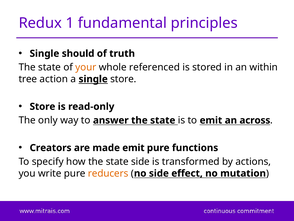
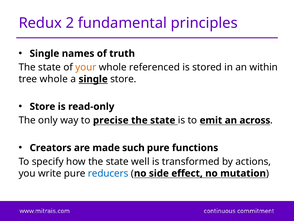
1: 1 -> 2
should: should -> names
tree action: action -> whole
answer: answer -> precise
made emit: emit -> such
state side: side -> well
reducers colour: orange -> blue
